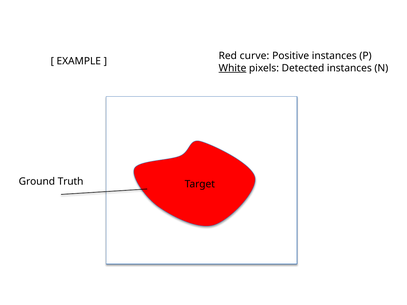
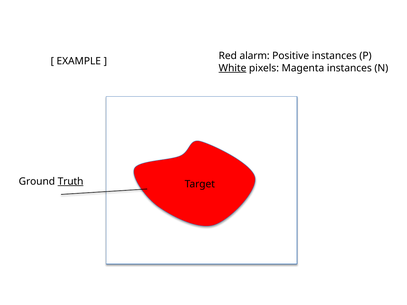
curve: curve -> alarm
Detected: Detected -> Magenta
Truth underline: none -> present
